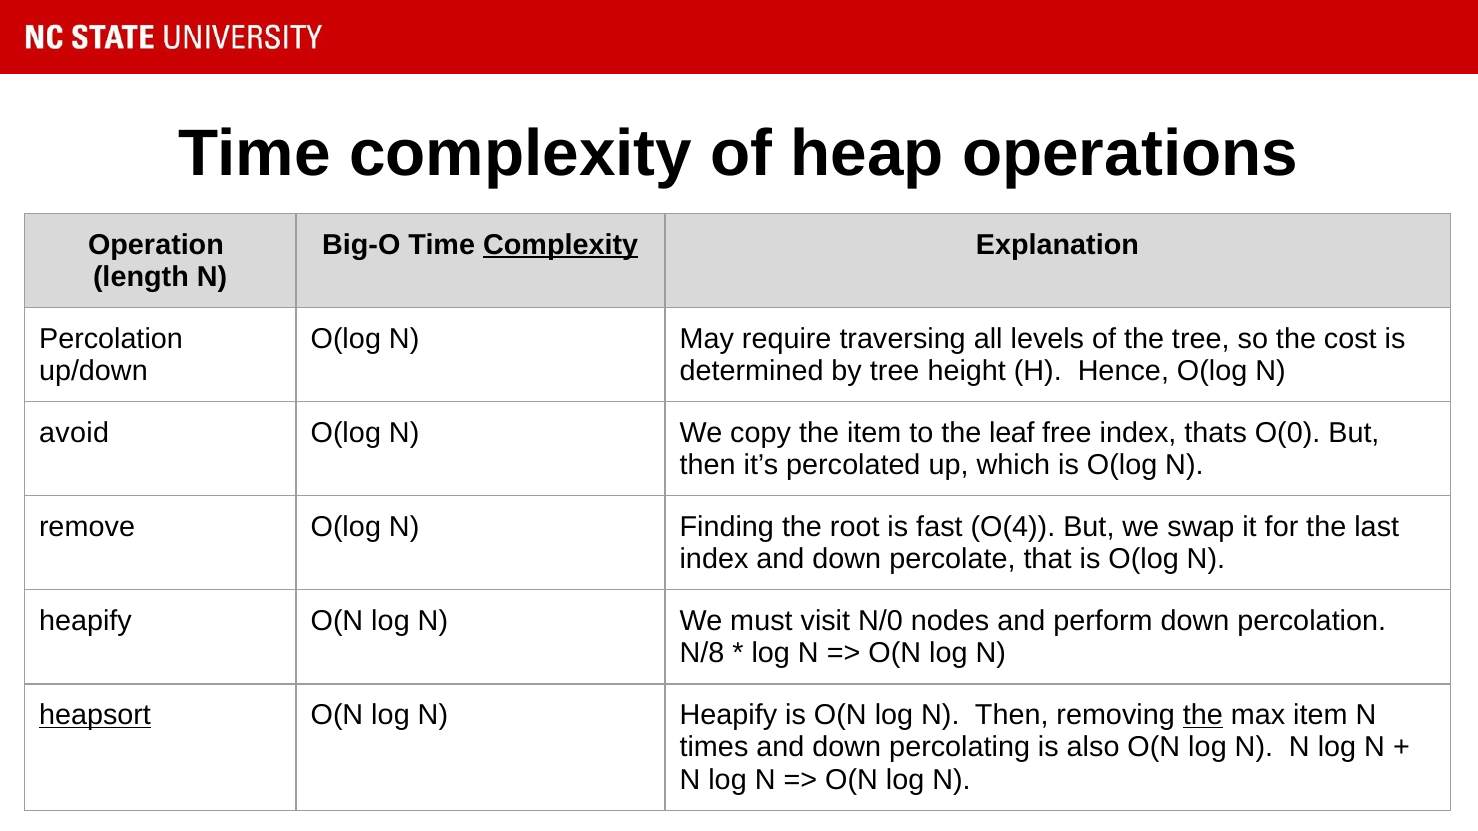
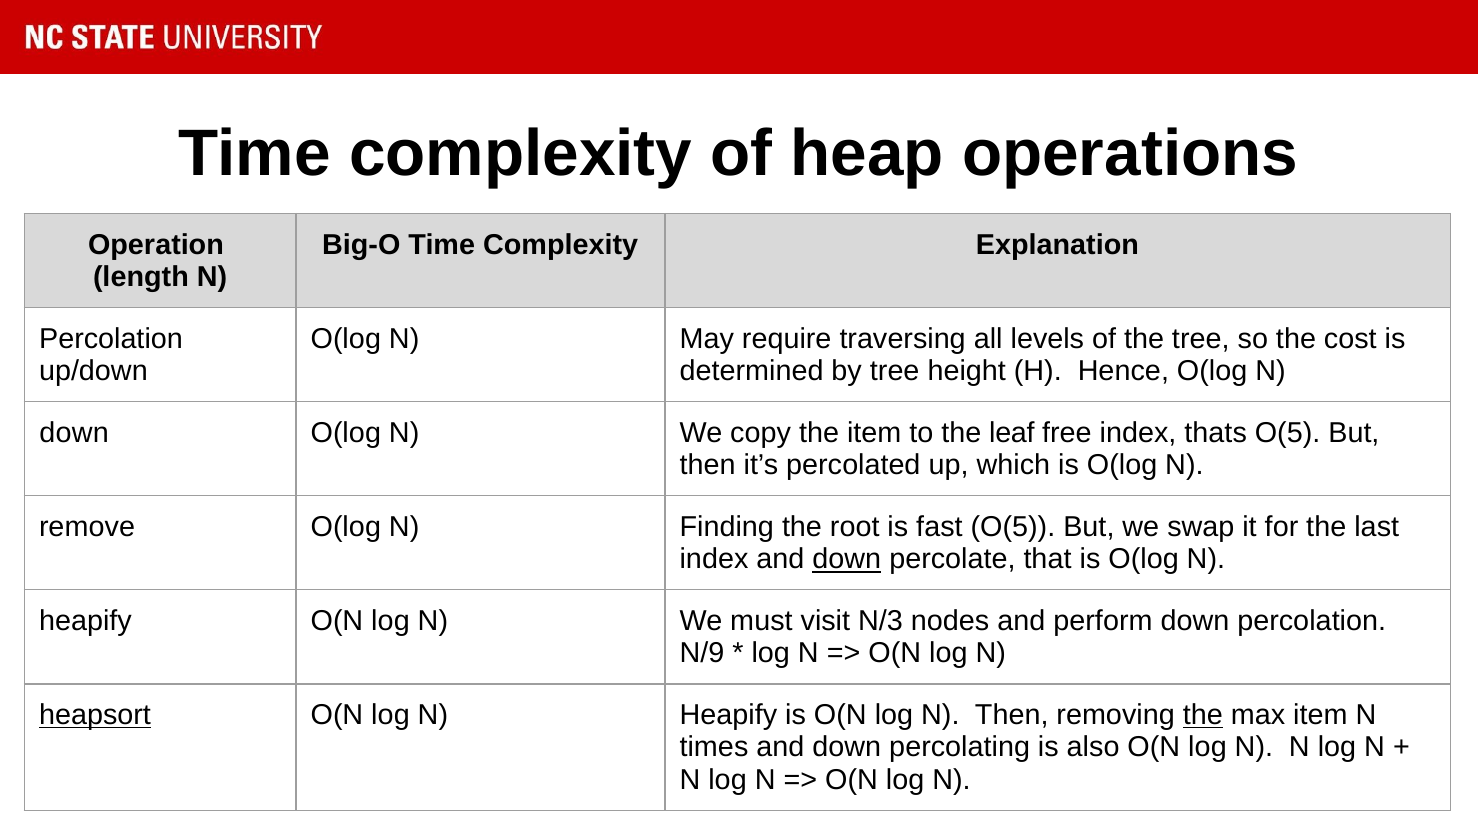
Complexity at (561, 245) underline: present -> none
avoid at (74, 433): avoid -> down
thats O(0: O(0 -> O(5
fast O(4: O(4 -> O(5
down at (847, 560) underline: none -> present
N/0: N/0 -> N/3
N/8: N/8 -> N/9
